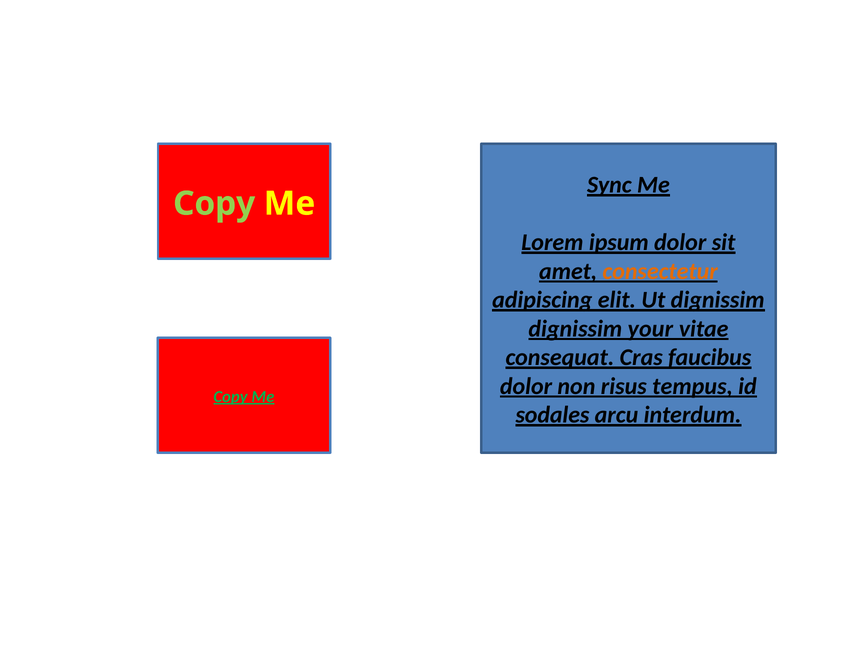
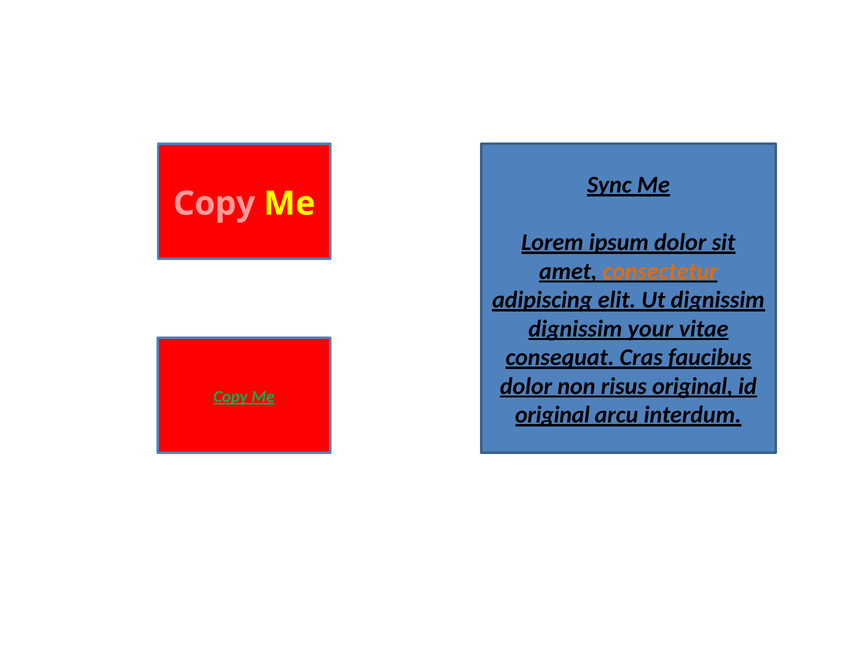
Copy at (214, 203) colour: light green -> pink
risus tempus: tempus -> original
sodales at (552, 415): sodales -> original
